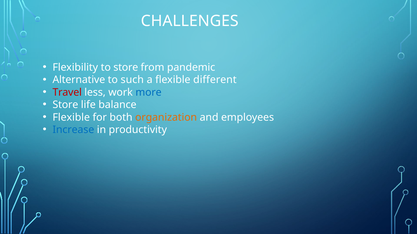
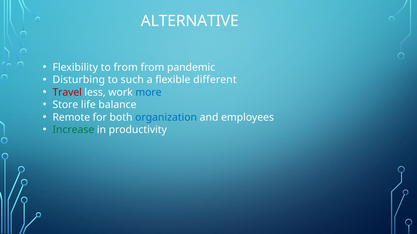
CHALLENGES: CHALLENGES -> ALTERNATIVE
to store: store -> from
Alternative: Alternative -> Disturbing
Flexible at (71, 118): Flexible -> Remote
organization colour: orange -> blue
Increase colour: blue -> green
